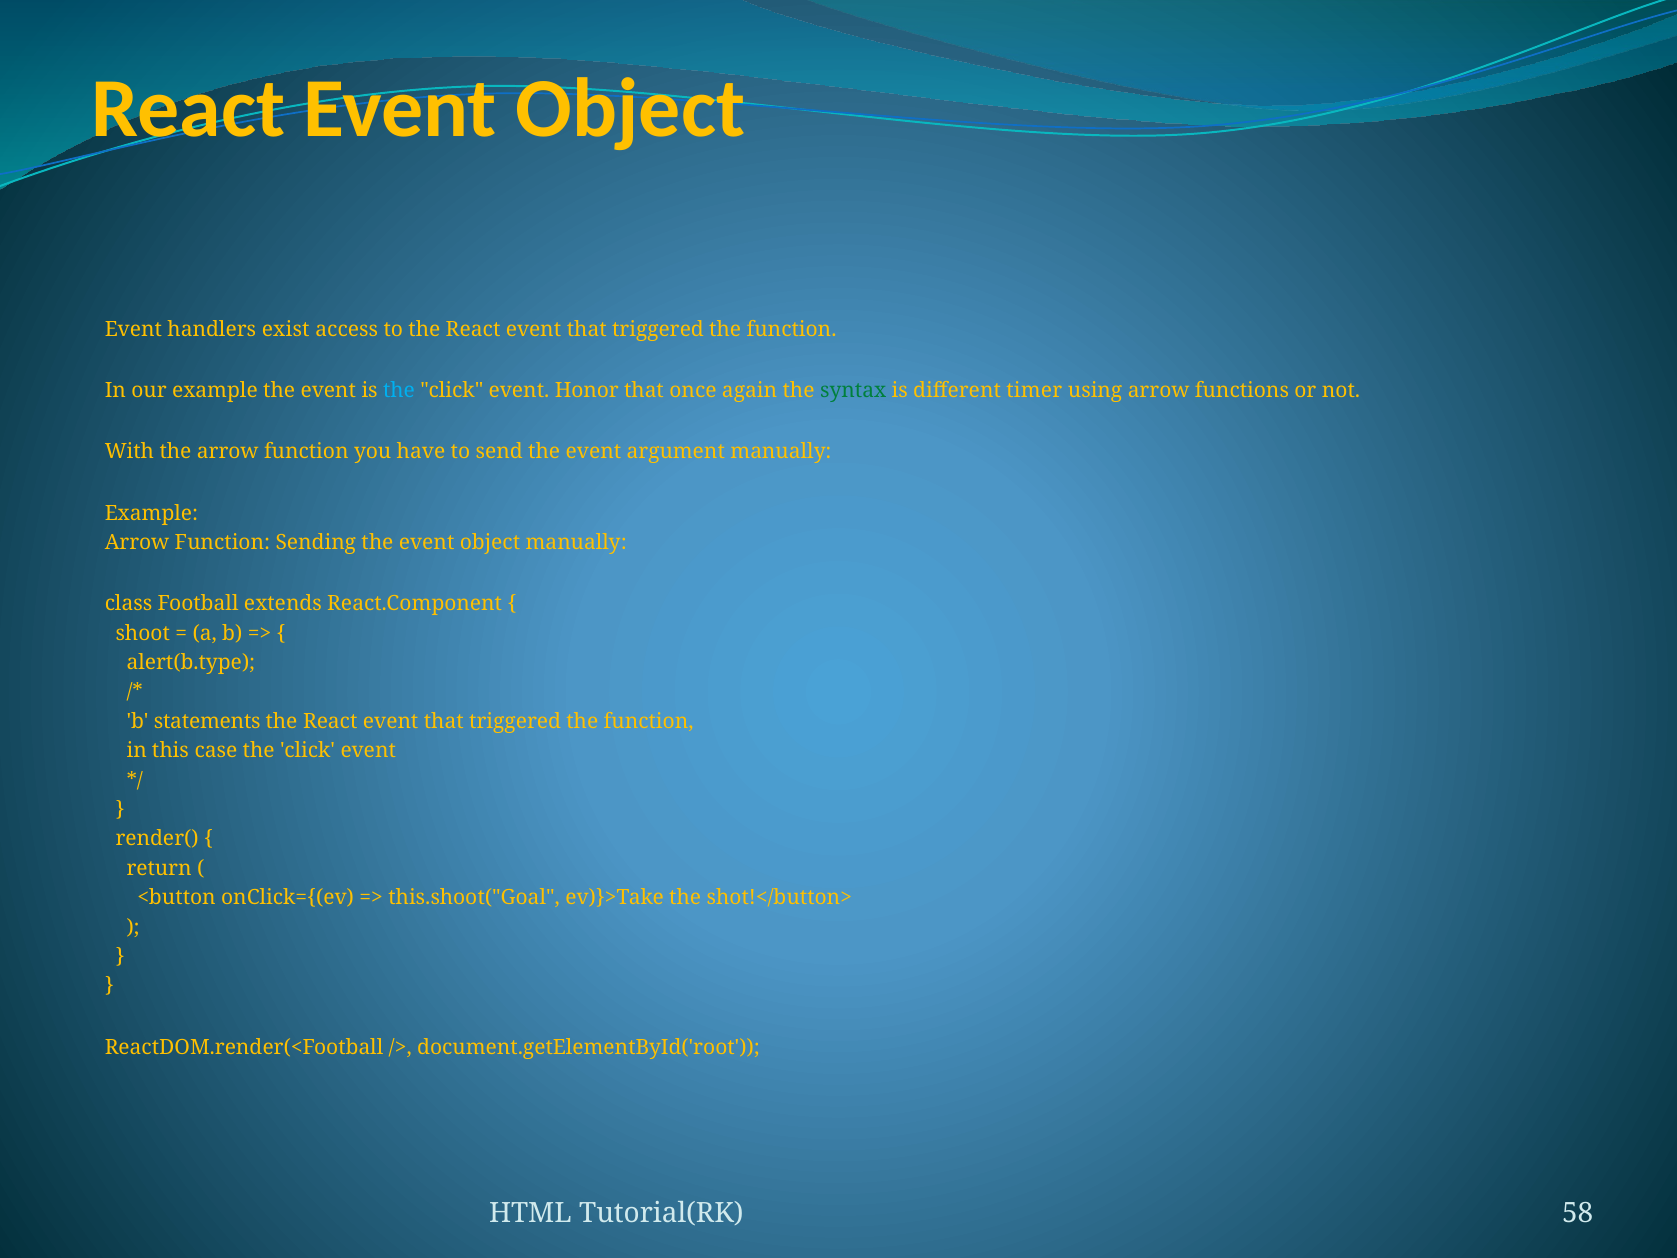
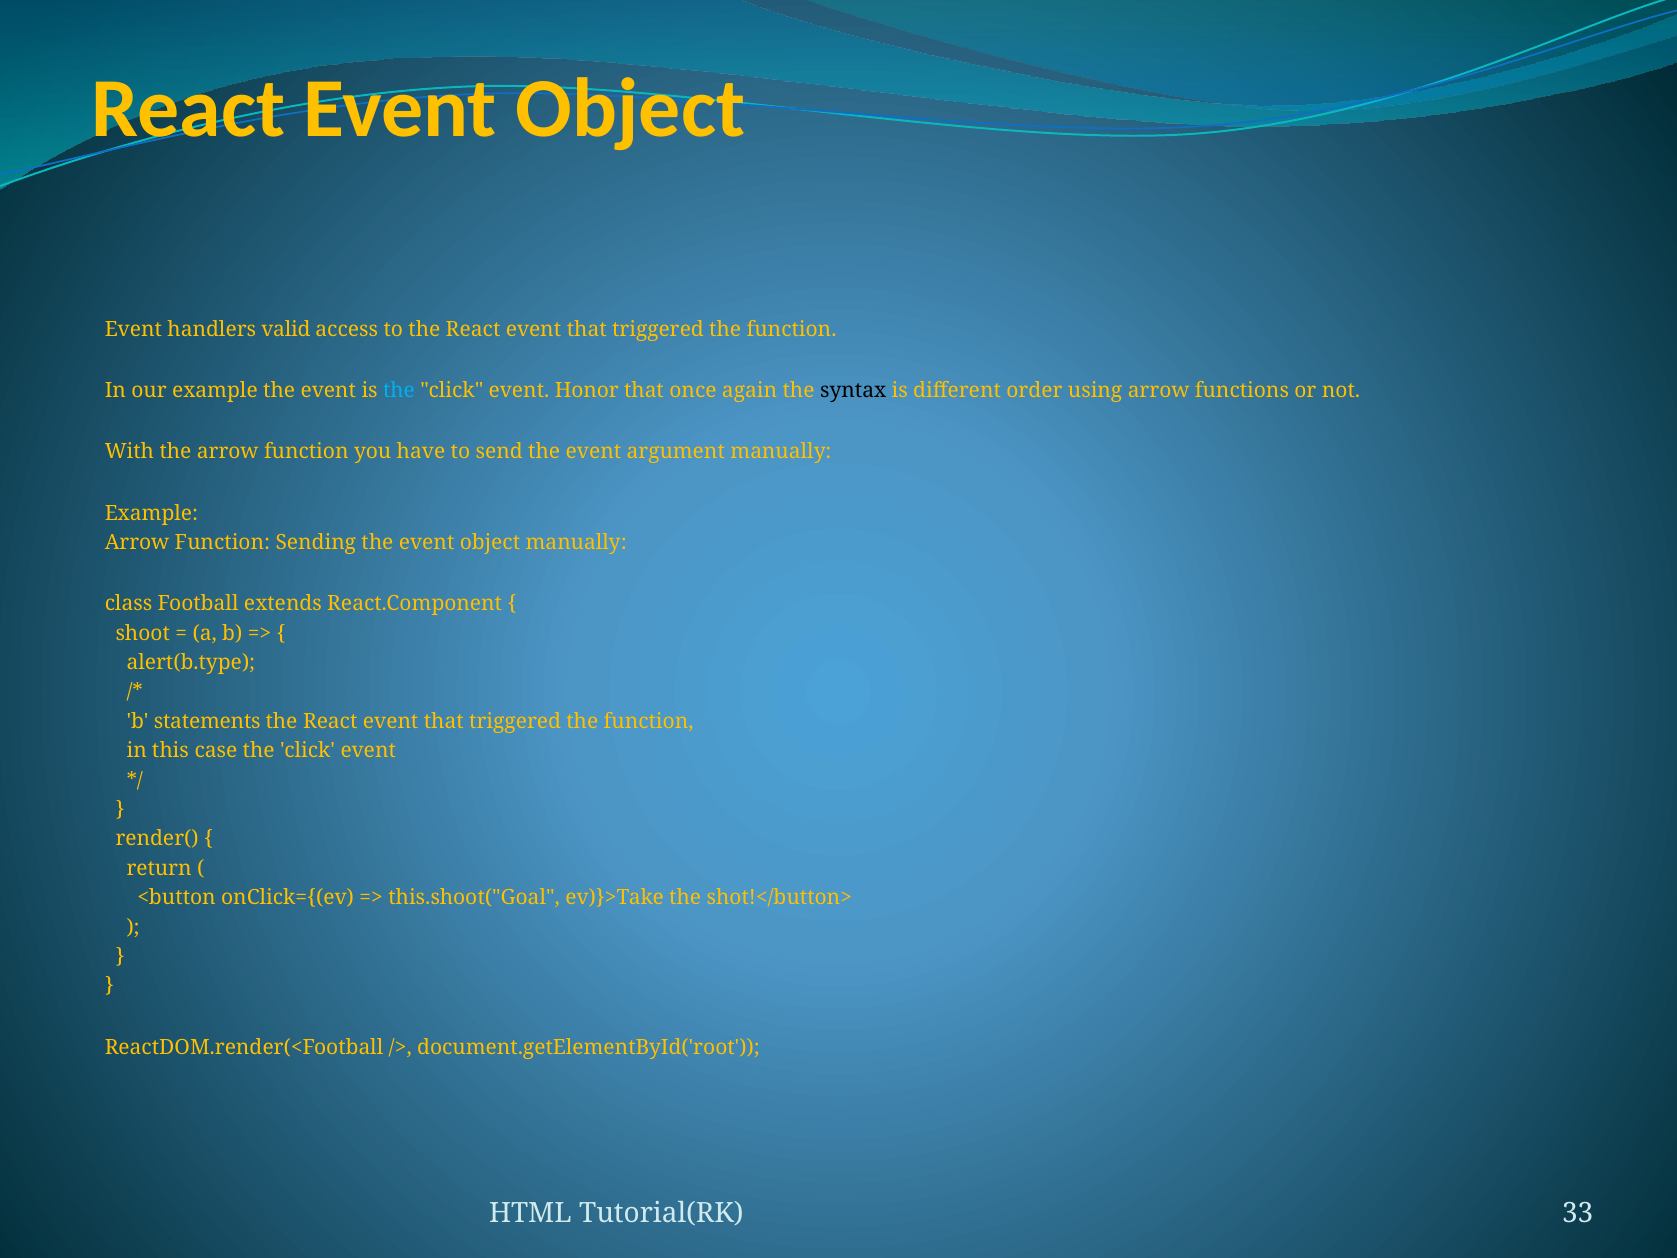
exist: exist -> valid
syntax colour: green -> black
timer: timer -> order
58: 58 -> 33
